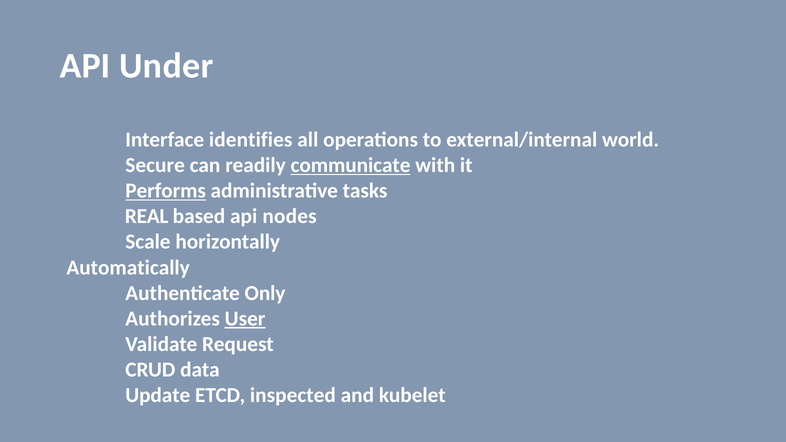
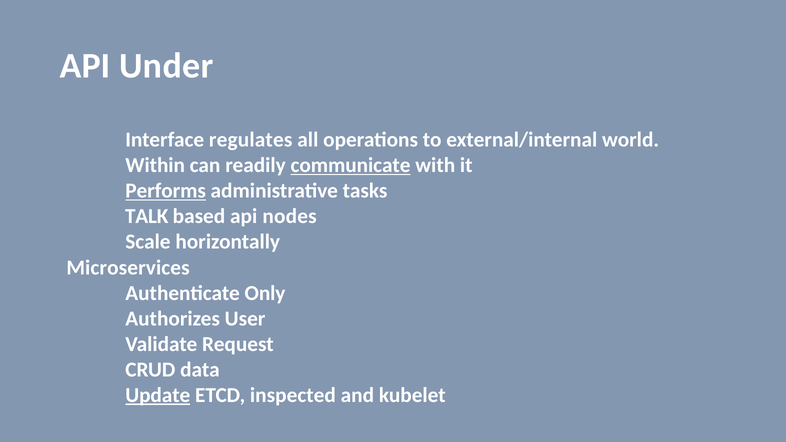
identifies: identifies -> regulates
Secure: Secure -> Within
REAL: REAL -> TALK
Automatically: Automatically -> Microservices
User underline: present -> none
Update underline: none -> present
